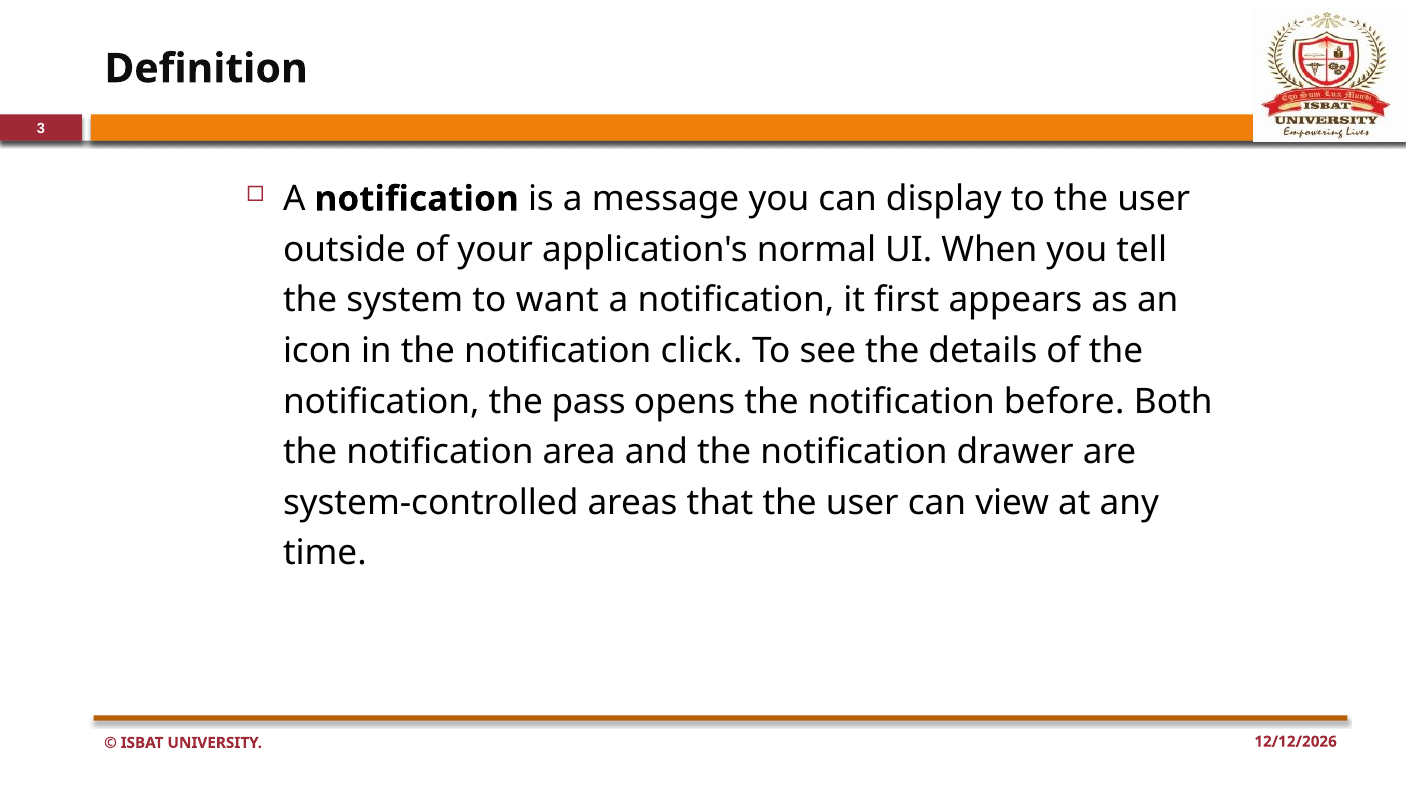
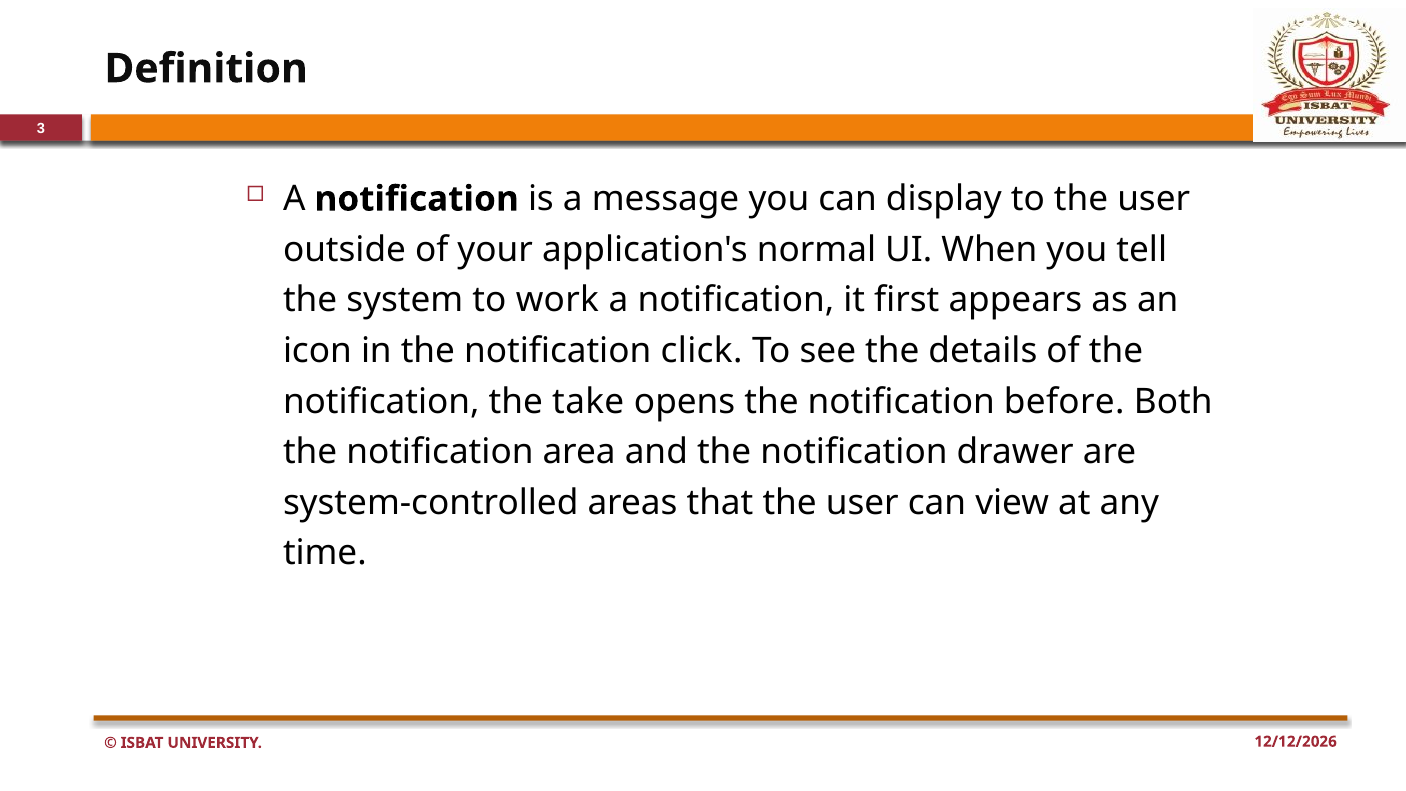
want: want -> work
pass: pass -> take
